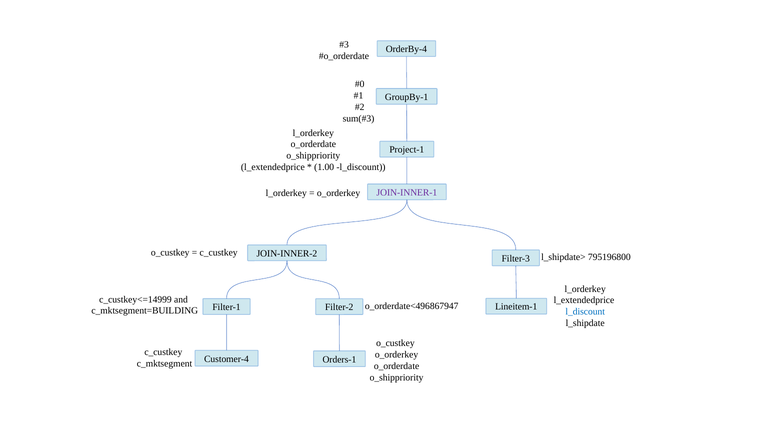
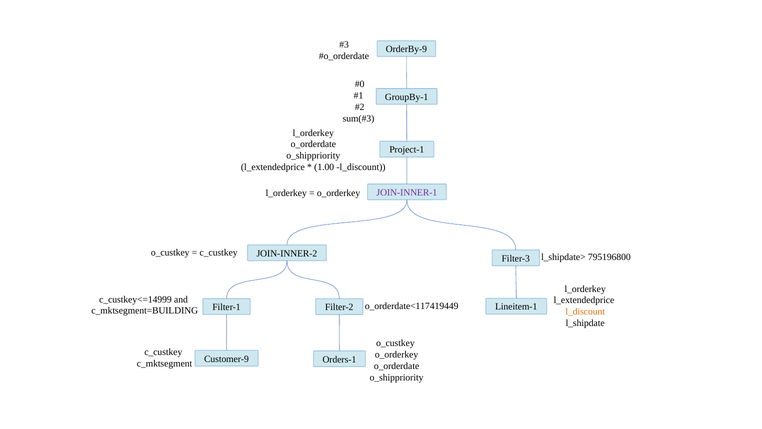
OrderBy-4: OrderBy-4 -> OrderBy-9
o_orderdate<496867947: o_orderdate<496867947 -> o_orderdate<117419449
l_discount at (585, 311) colour: blue -> orange
Customer-4: Customer-4 -> Customer-9
